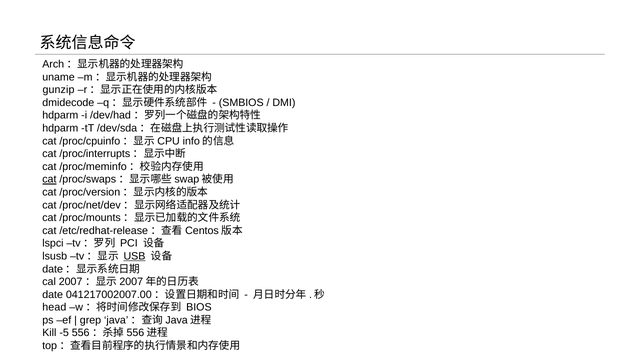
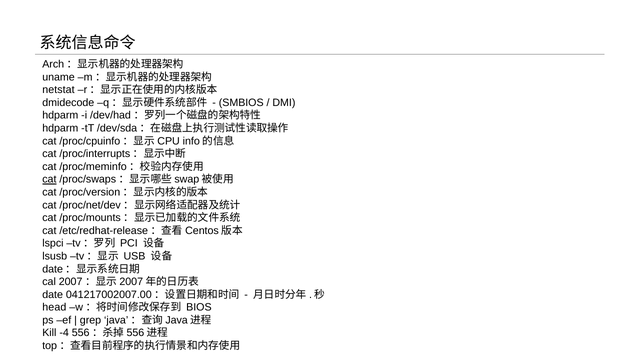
gunzip: gunzip -> netstat
USB underline: present -> none
-5: -5 -> -4
